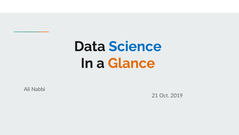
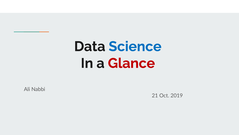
Glance colour: orange -> red
